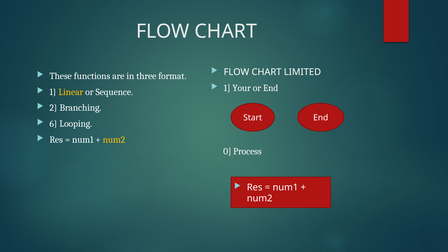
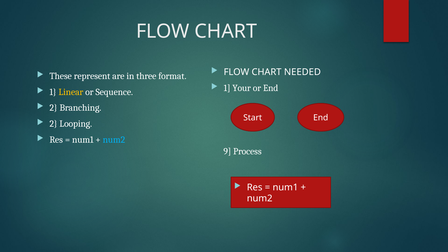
LIMITED: LIMITED -> NEEDED
functions: functions -> represent
6 at (53, 124): 6 -> 2
num2 at (114, 140) colour: yellow -> light blue
0: 0 -> 9
